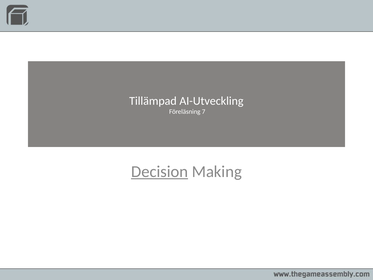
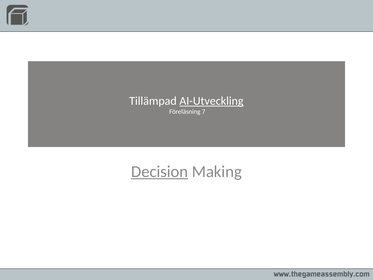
AI-Utveckling underline: none -> present
